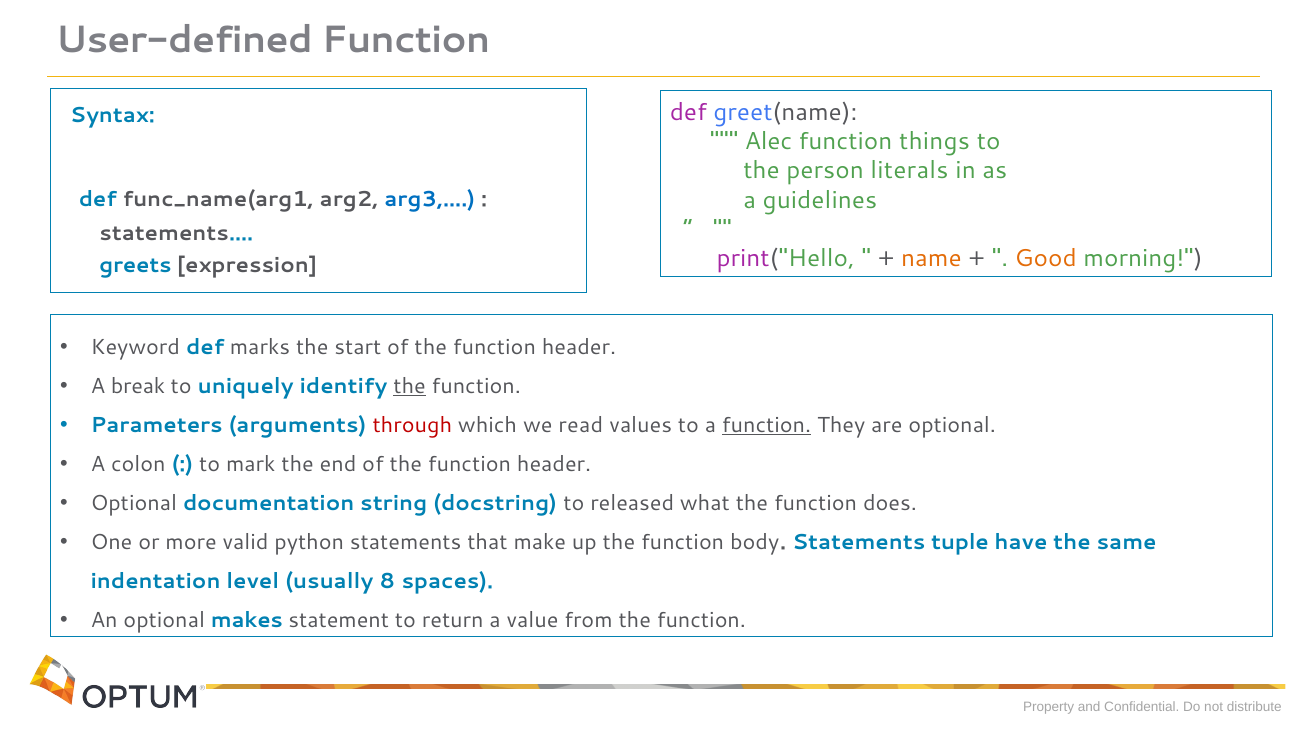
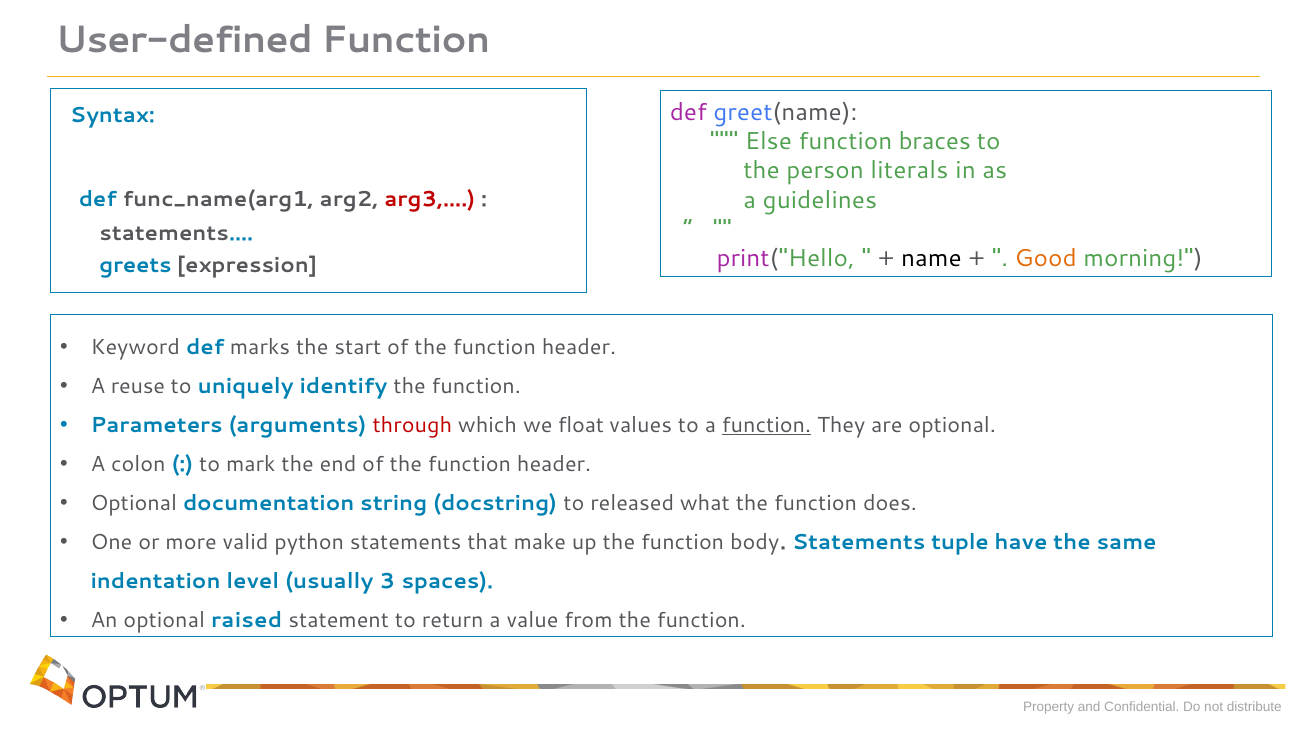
Alec: Alec -> Else
things: things -> braces
arg3,… colour: blue -> red
name colour: orange -> black
break: break -> reuse
the at (410, 386) underline: present -> none
read: read -> float
8: 8 -> 3
makes: makes -> raised
